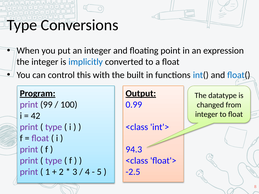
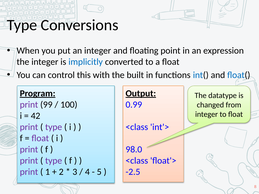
94.3: 94.3 -> 98.0
